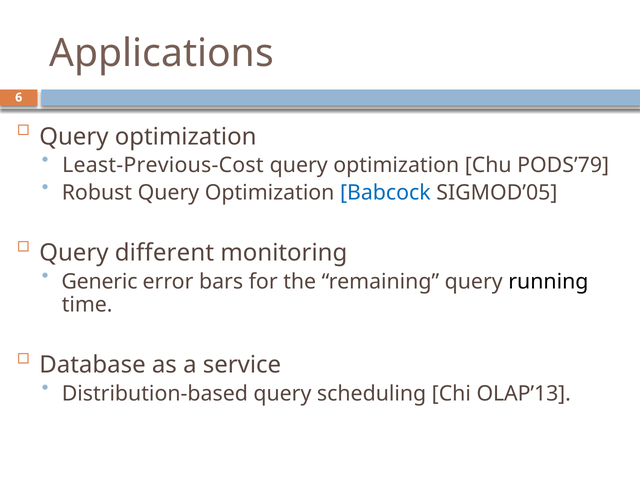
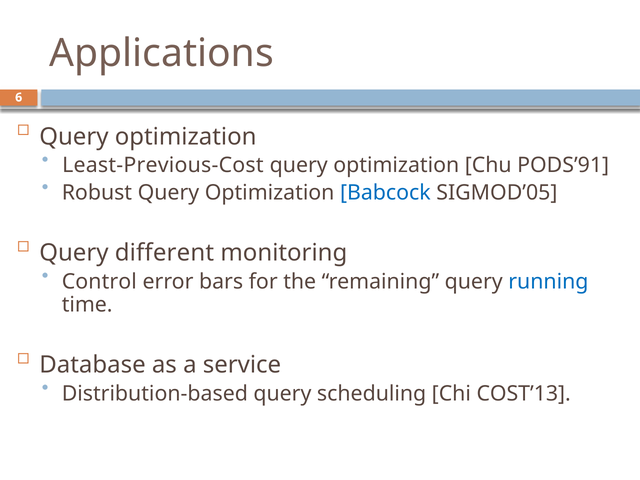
PODS’79: PODS’79 -> PODS’91
Generic: Generic -> Control
running colour: black -> blue
OLAP’13: OLAP’13 -> COST’13
